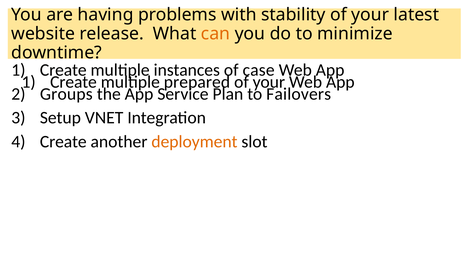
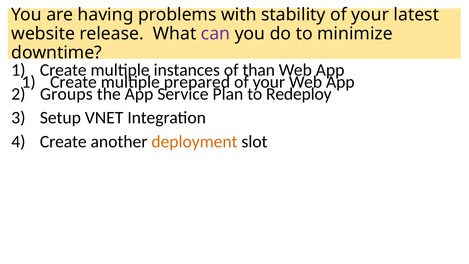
can colour: orange -> purple
case: case -> than
Failovers: Failovers -> Redeploy
